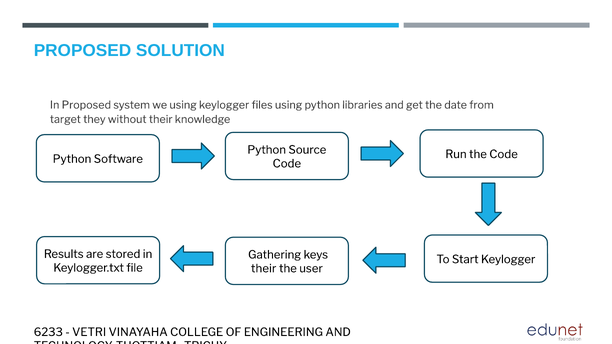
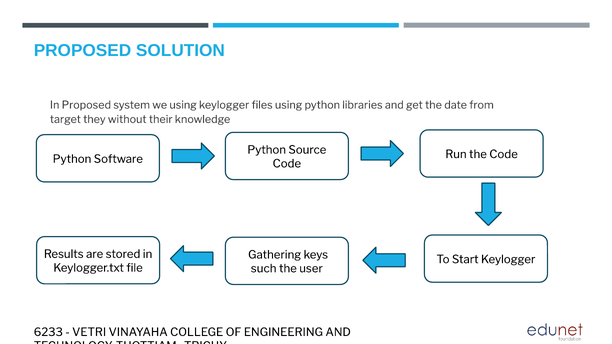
their at (264, 269): their -> such
